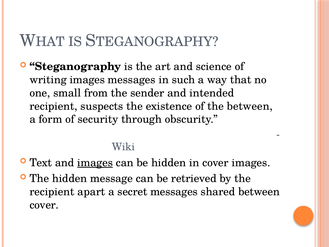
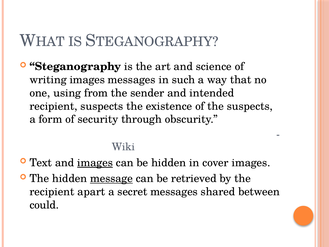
small: small -> using
the between: between -> suspects
message underline: none -> present
cover at (44, 205): cover -> could
